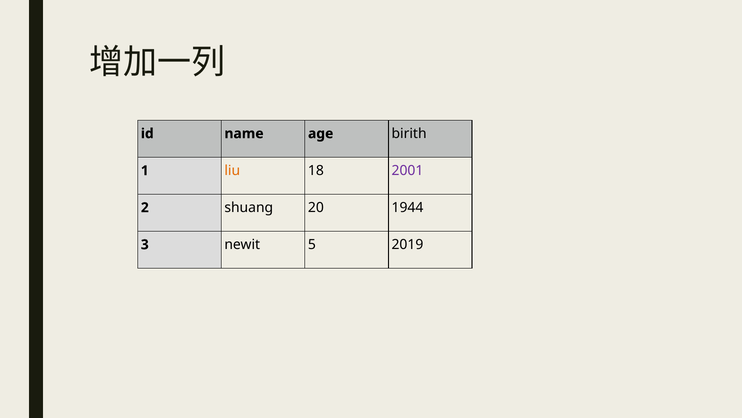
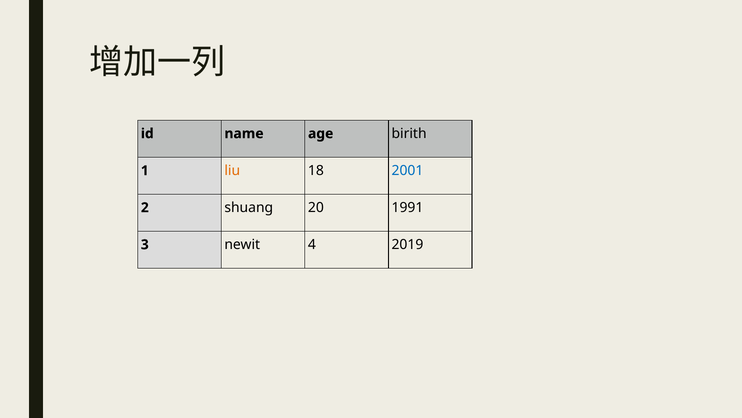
2001 colour: purple -> blue
1944: 1944 -> 1991
5: 5 -> 4
